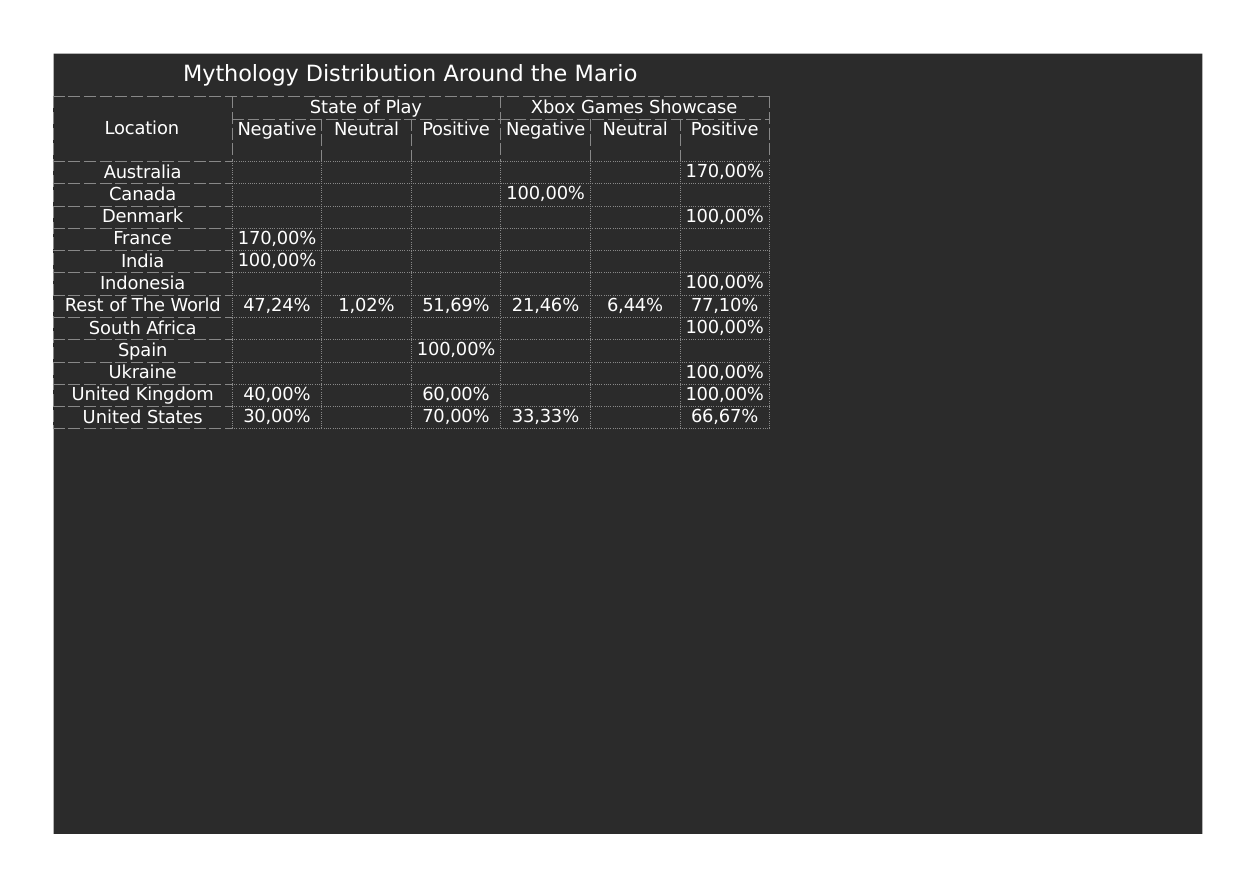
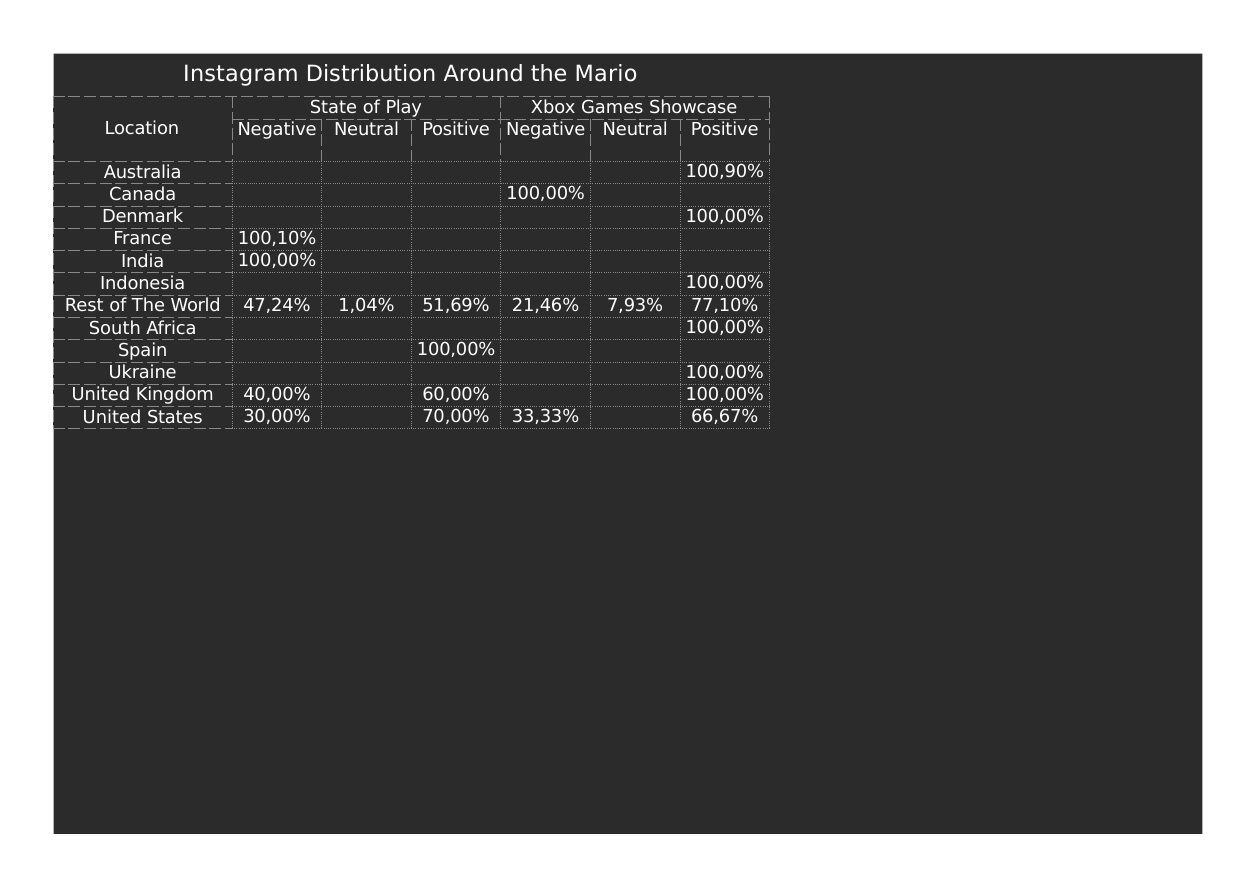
Mythology: Mythology -> Instagram
Australia 170,00%: 170,00% -> 100,90%
France 170,00%: 170,00% -> 100,10%
1,02%: 1,02% -> 1,04%
6,44%: 6,44% -> 7,93%
